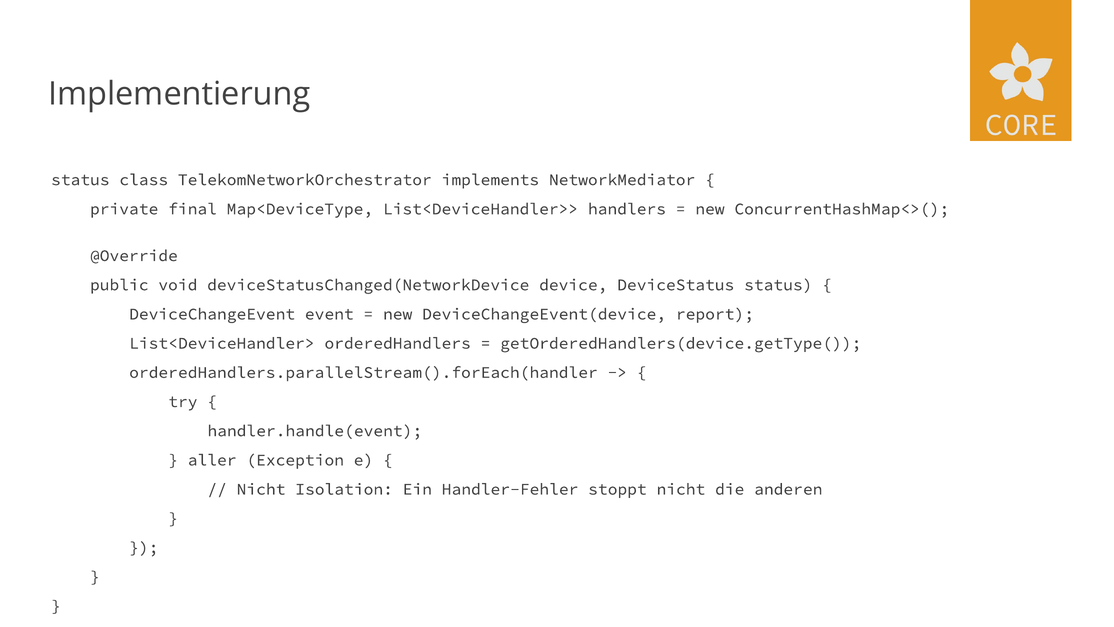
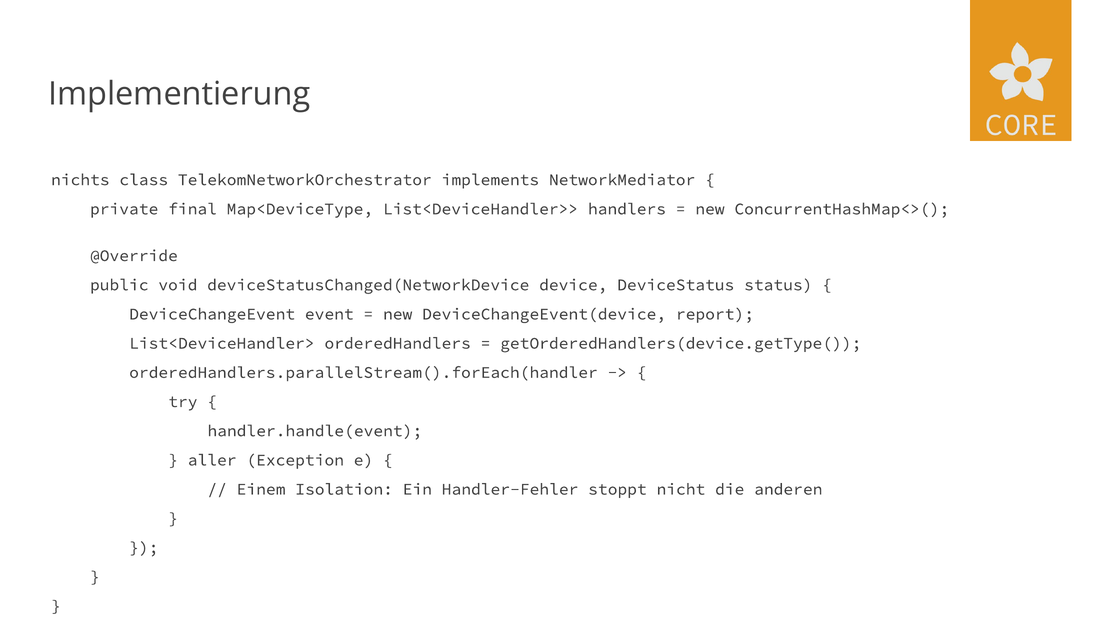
status at (80, 180): status -> nichts
Nicht at (261, 489): Nicht -> Einem
